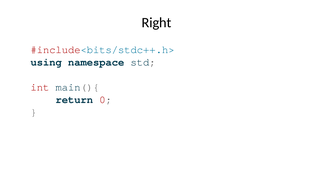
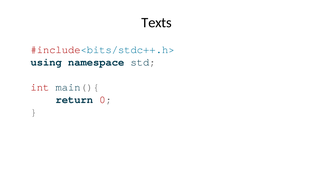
Right: Right -> Texts
